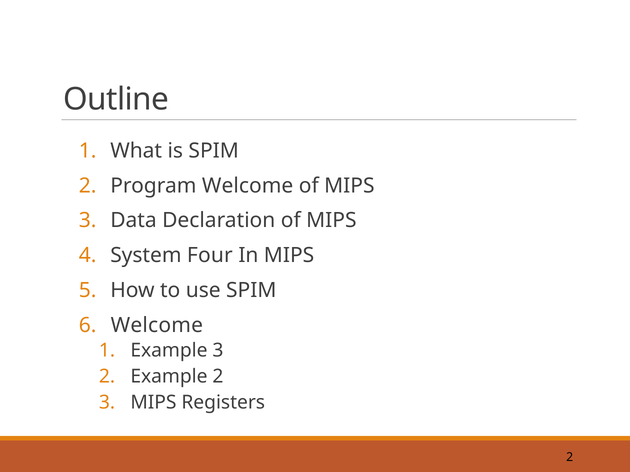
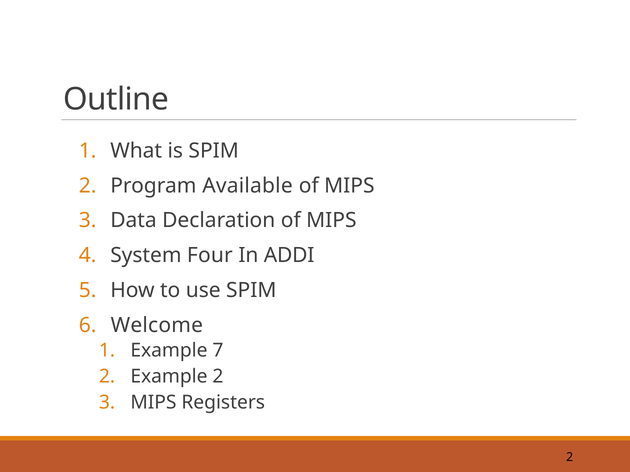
Program Welcome: Welcome -> Available
In MIPS: MIPS -> ADDI
Example 3: 3 -> 7
